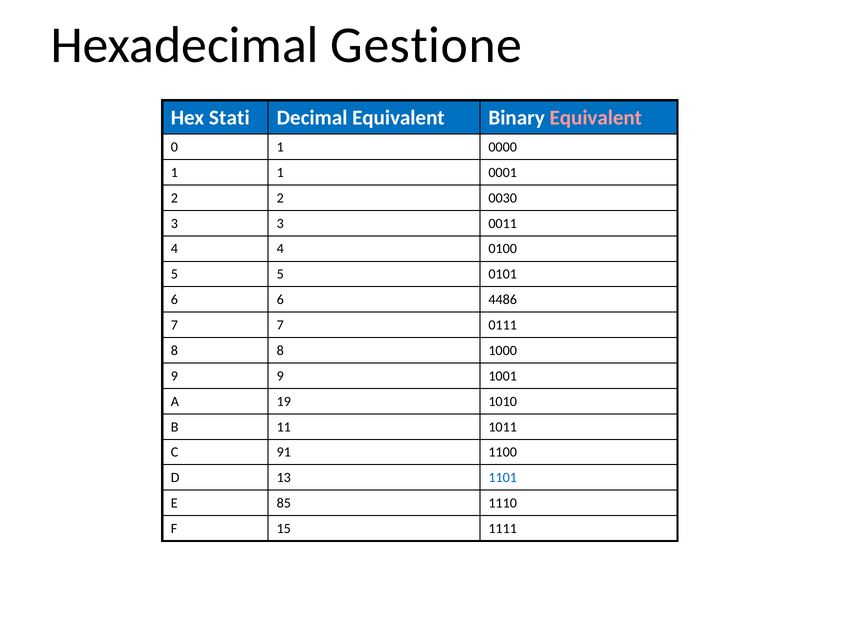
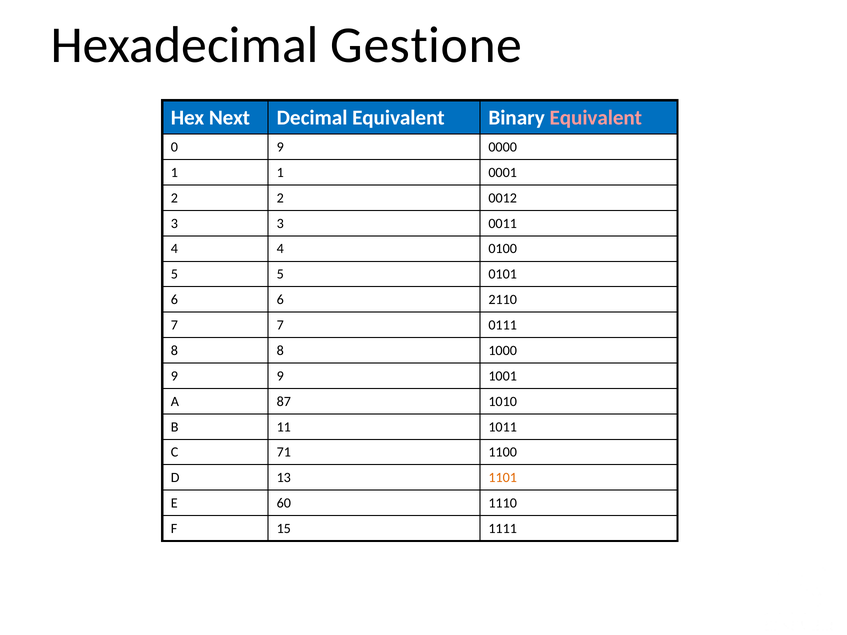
Stati: Stati -> Next
0 1: 1 -> 9
0030: 0030 -> 0012
4486: 4486 -> 2110
19: 19 -> 87
91: 91 -> 71
1101 colour: blue -> orange
85: 85 -> 60
